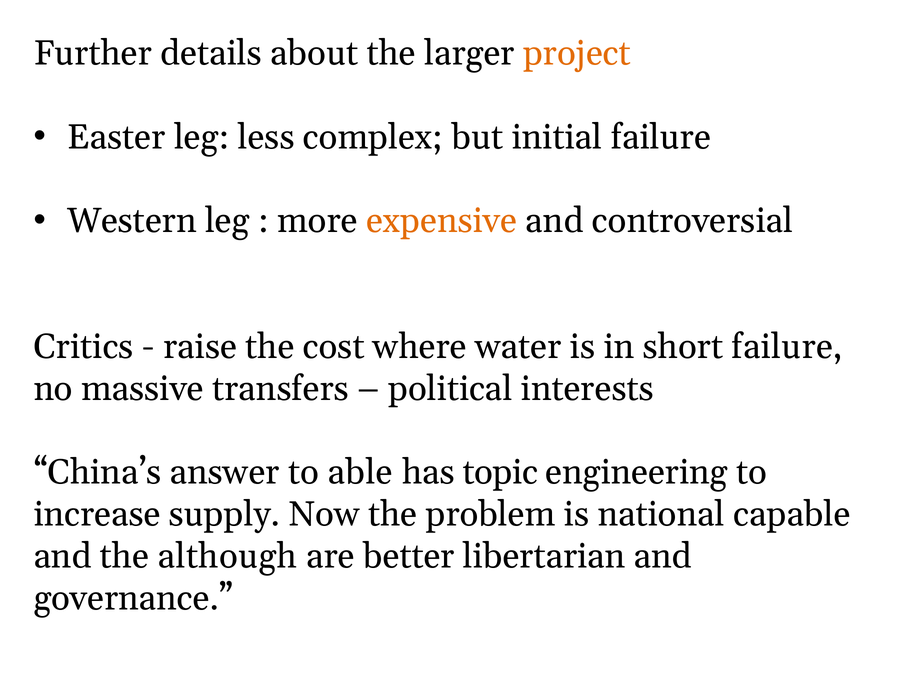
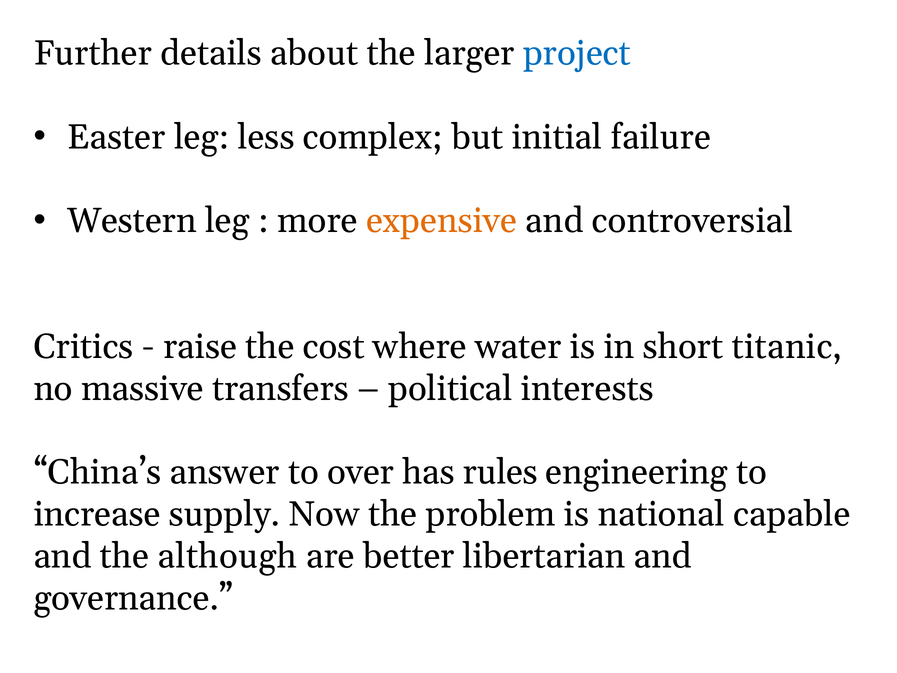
project colour: orange -> blue
short failure: failure -> titanic
able: able -> over
topic: topic -> rules
